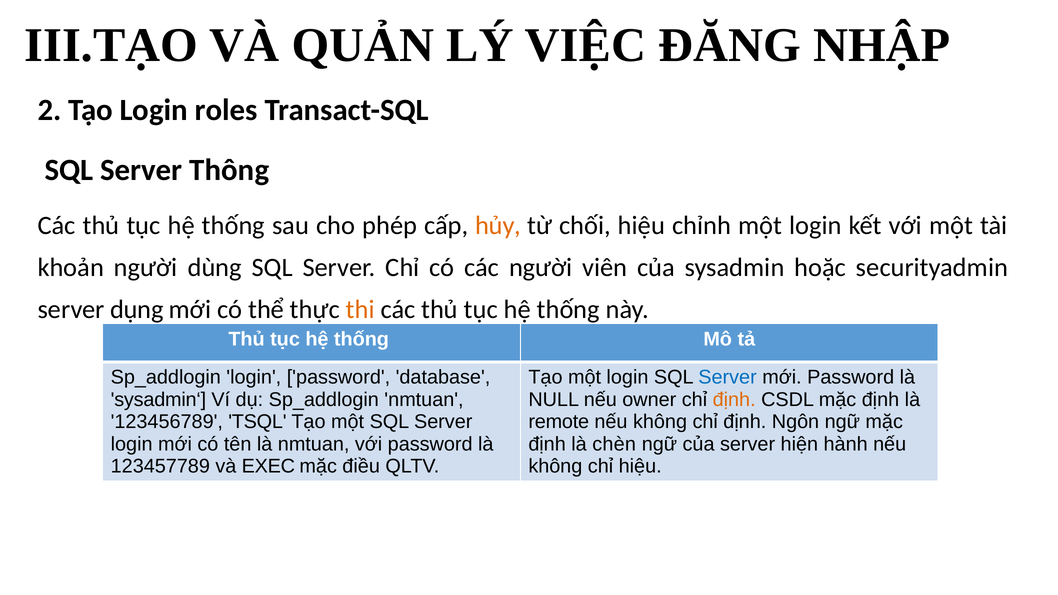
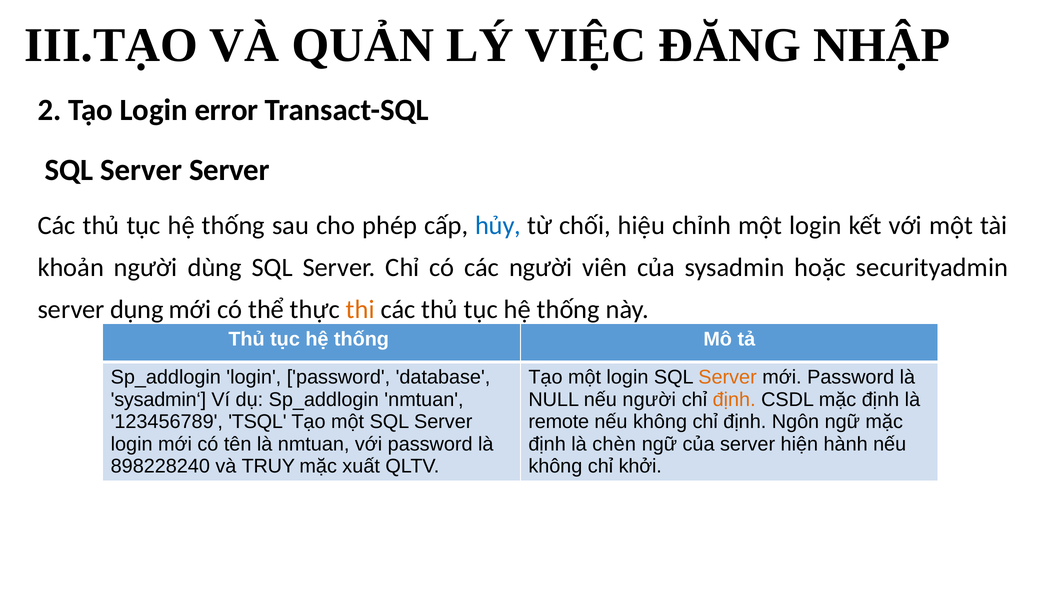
roles: roles -> error
Server Thông: Thông -> Server
hủy colour: orange -> blue
Server at (728, 377) colour: blue -> orange
nếu owner: owner -> người
123457789: 123457789 -> 898228240
EXEC: EXEC -> TRUY
điều: điều -> xuất
chỉ hiệu: hiệu -> khởi
